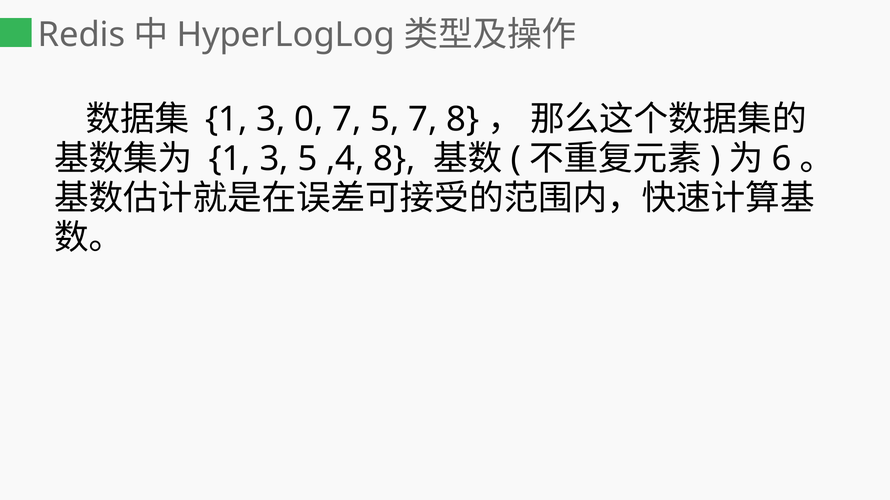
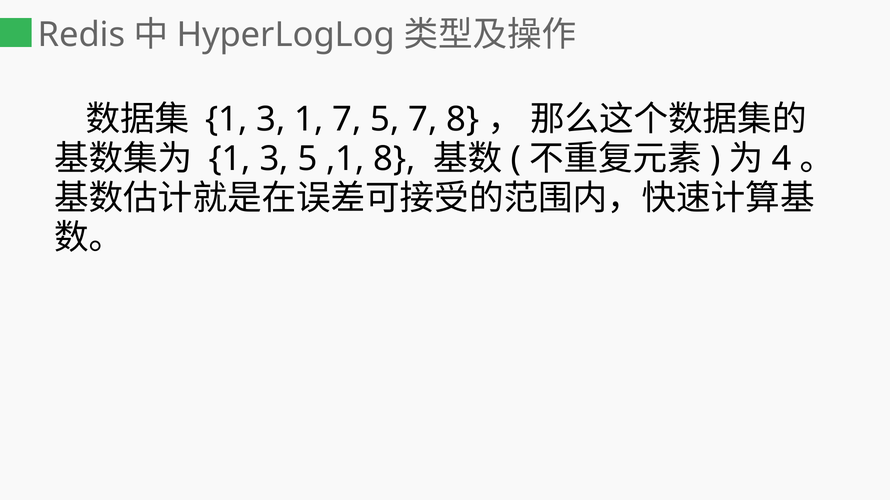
3 0: 0 -> 1
,4: ,4 -> ,1
6: 6 -> 4
